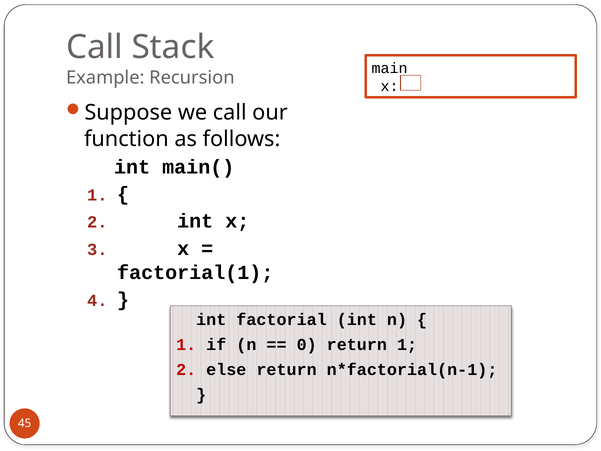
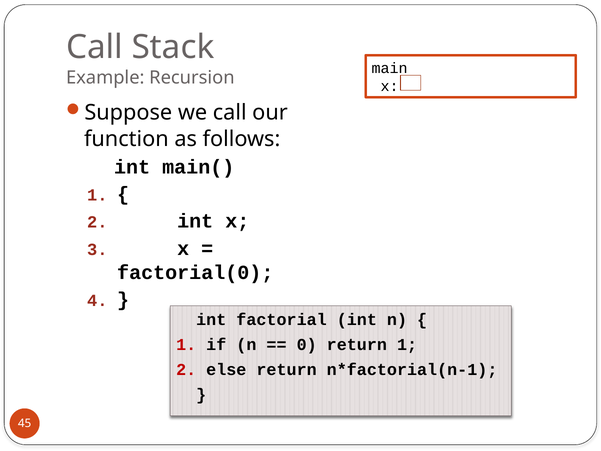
factorial(1: factorial(1 -> factorial(0
